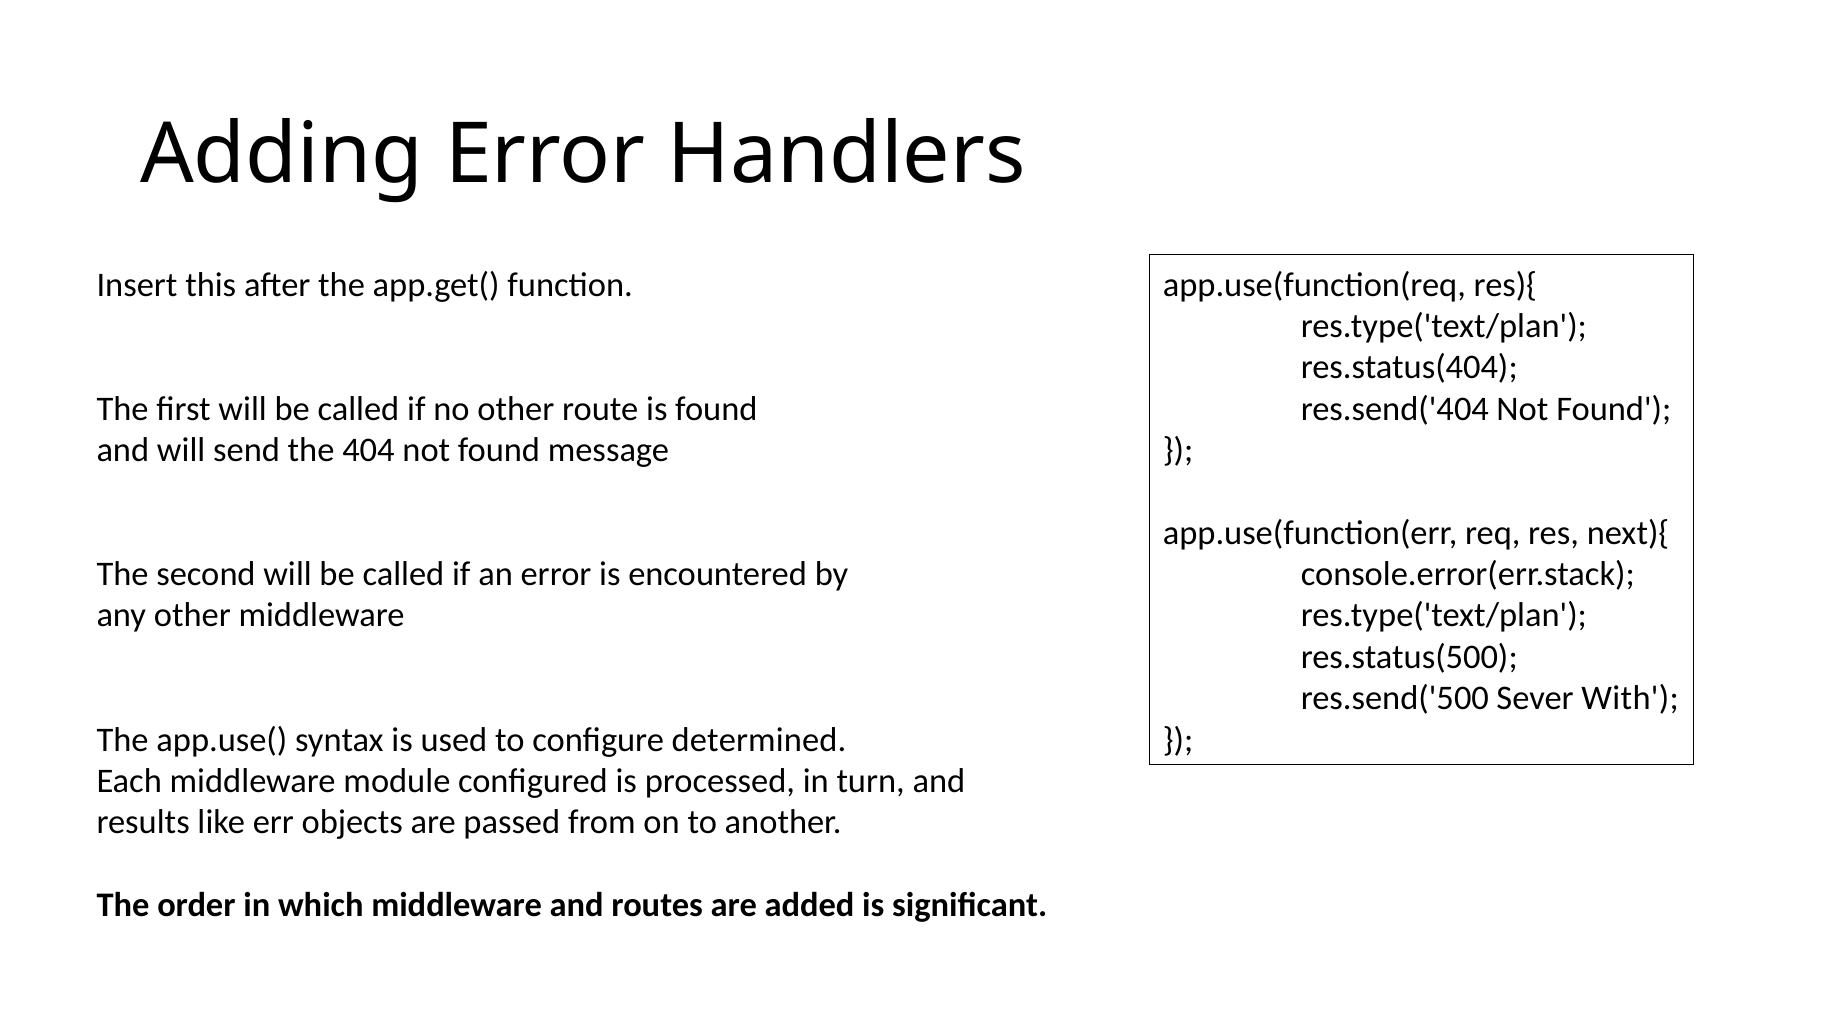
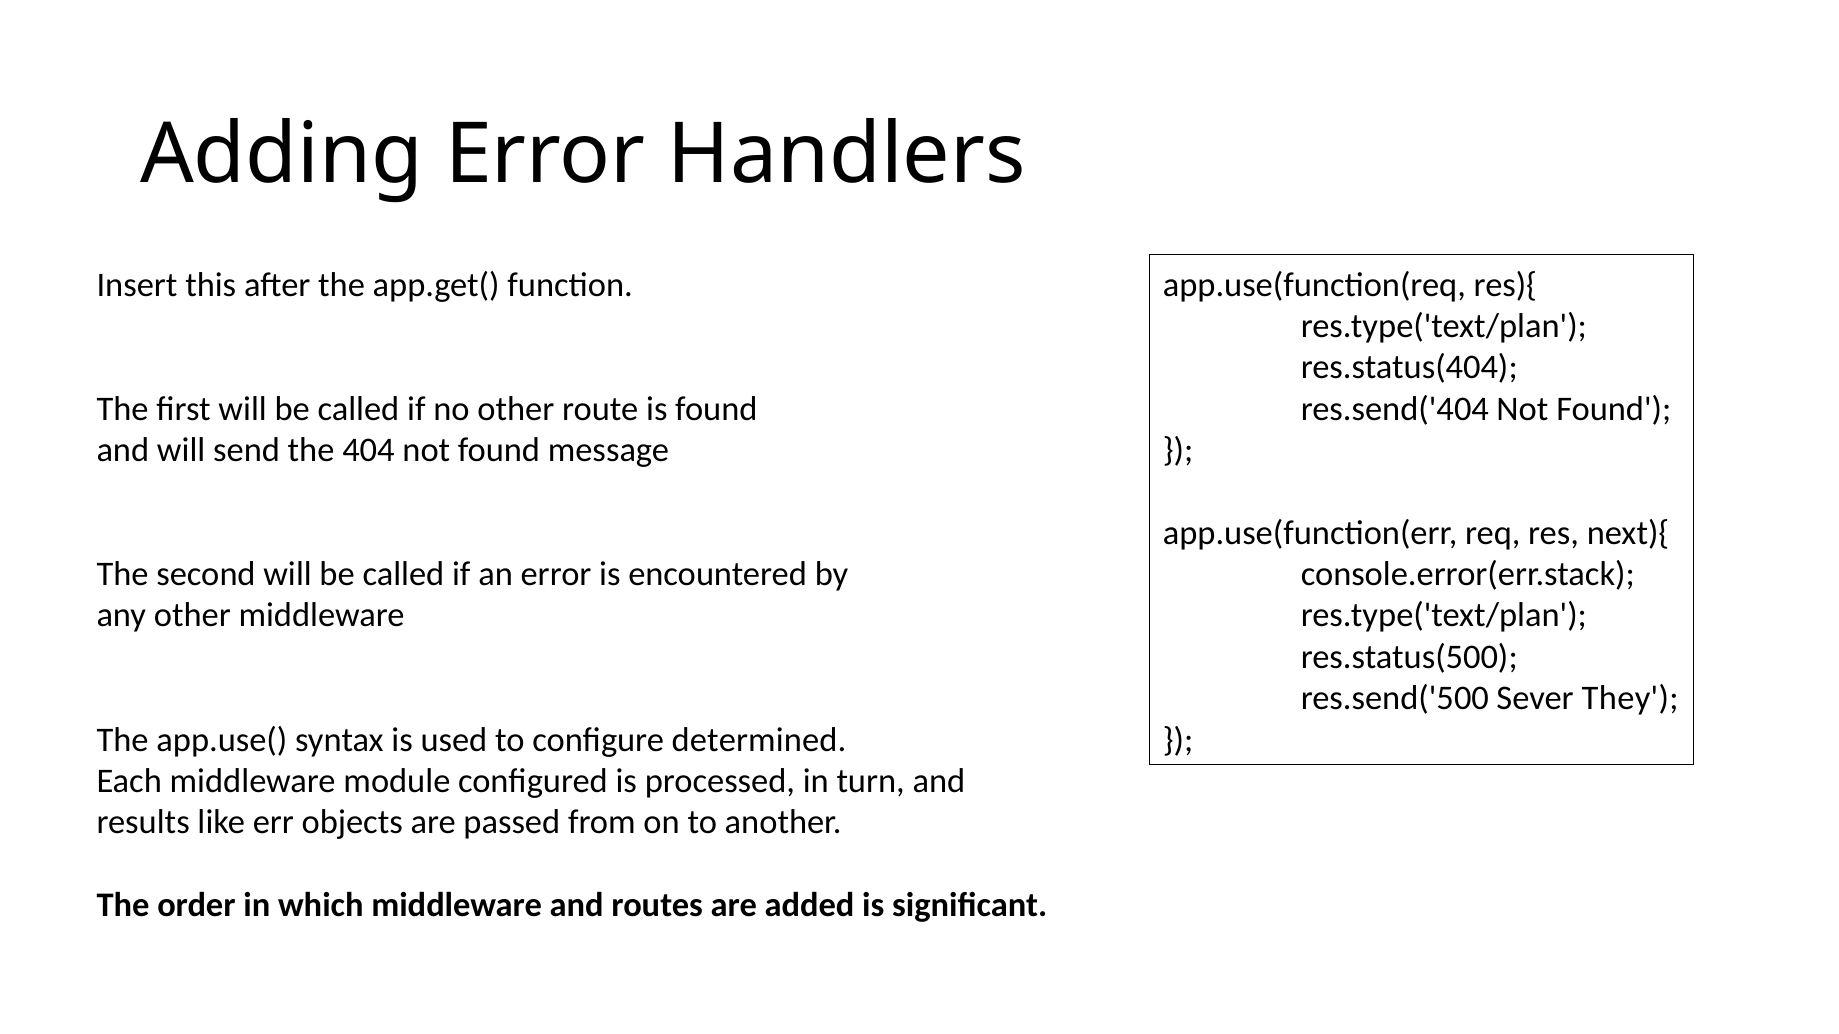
With: With -> They
